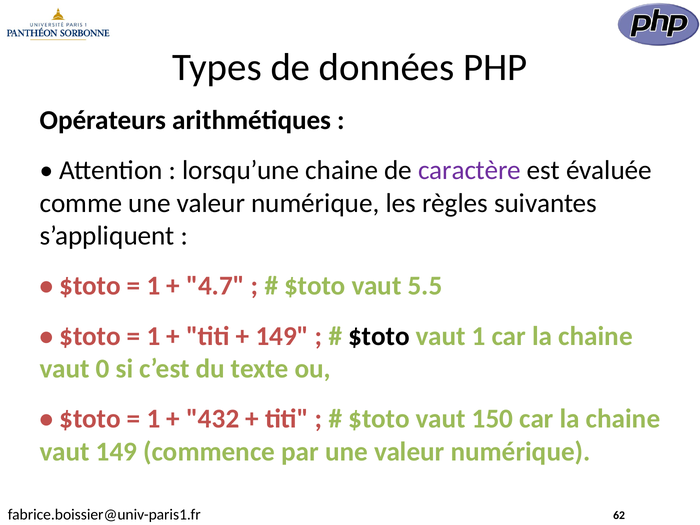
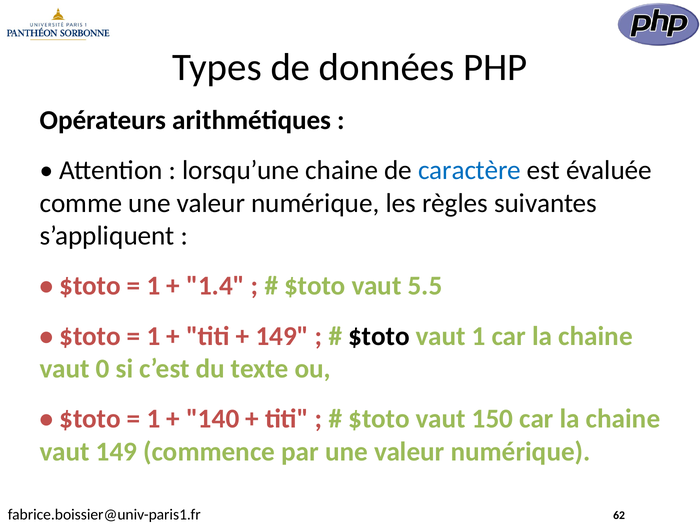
caractère colour: purple -> blue
4.7: 4.7 -> 1.4
432: 432 -> 140
